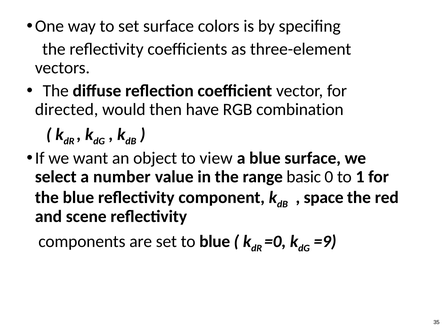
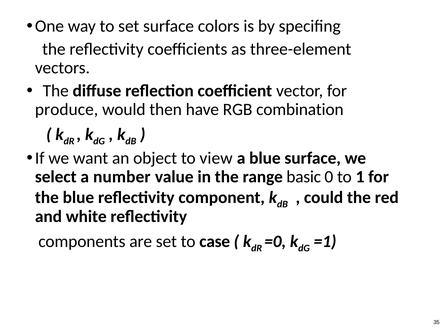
directed: directed -> produce
space: space -> could
scene: scene -> white
to blue: blue -> case
=9: =9 -> =1
